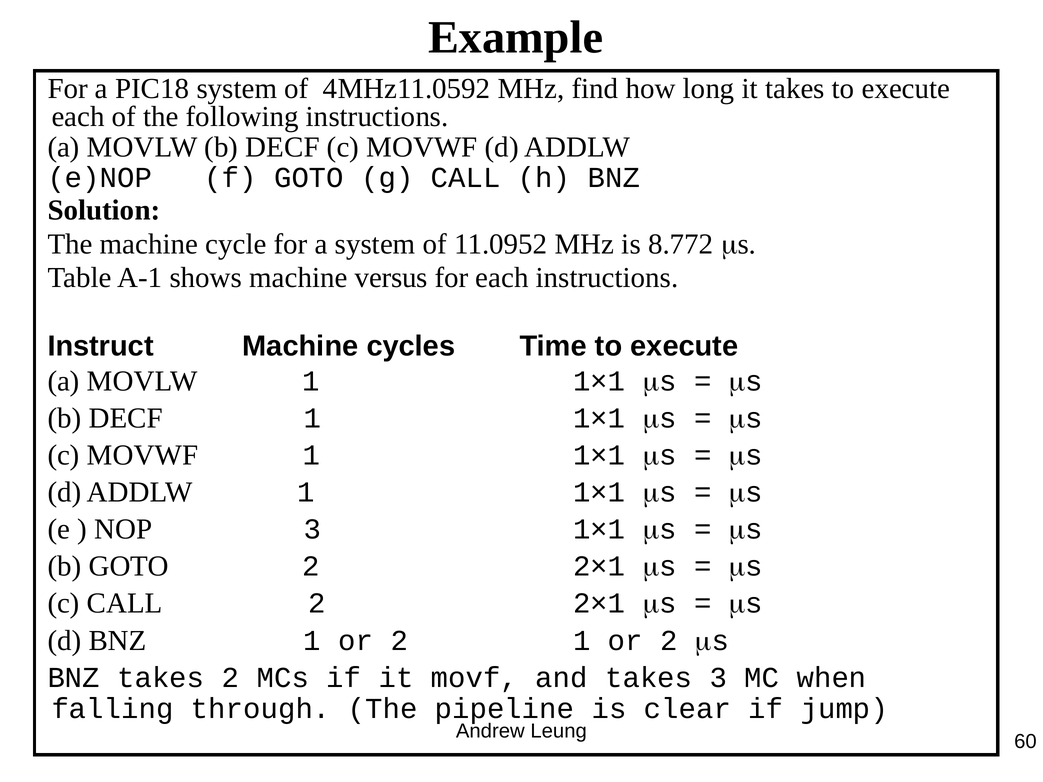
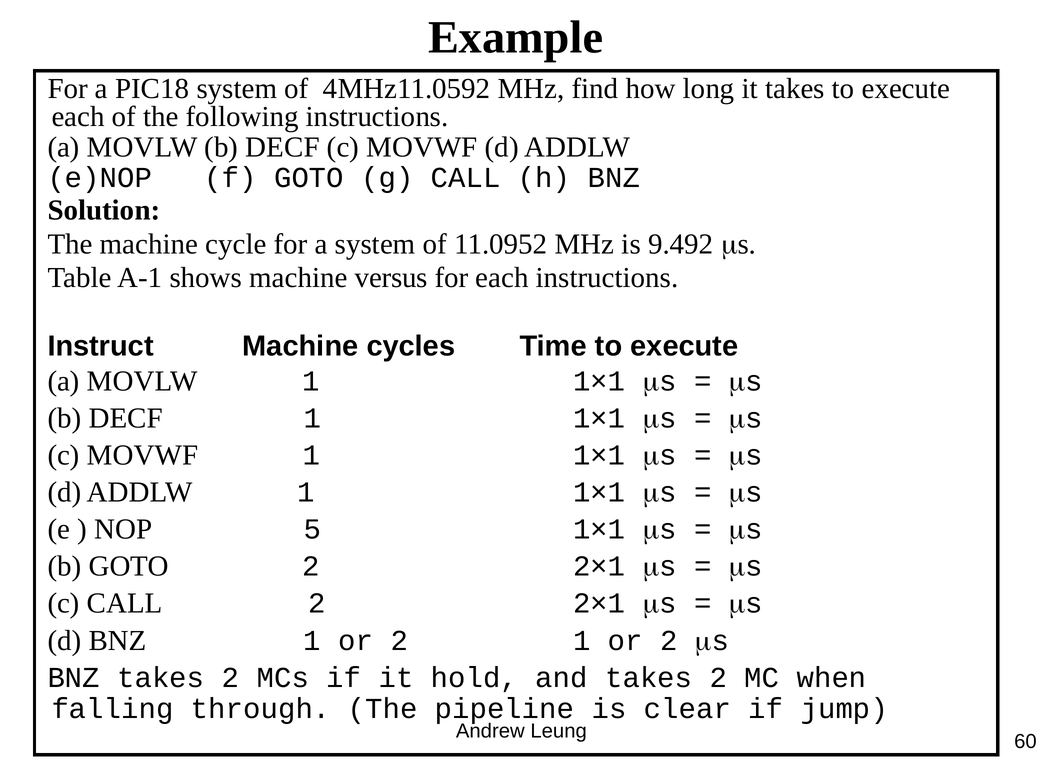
8.772: 8.772 -> 9.492
NOP 3: 3 -> 5
movf: movf -> hold
and takes 3: 3 -> 2
